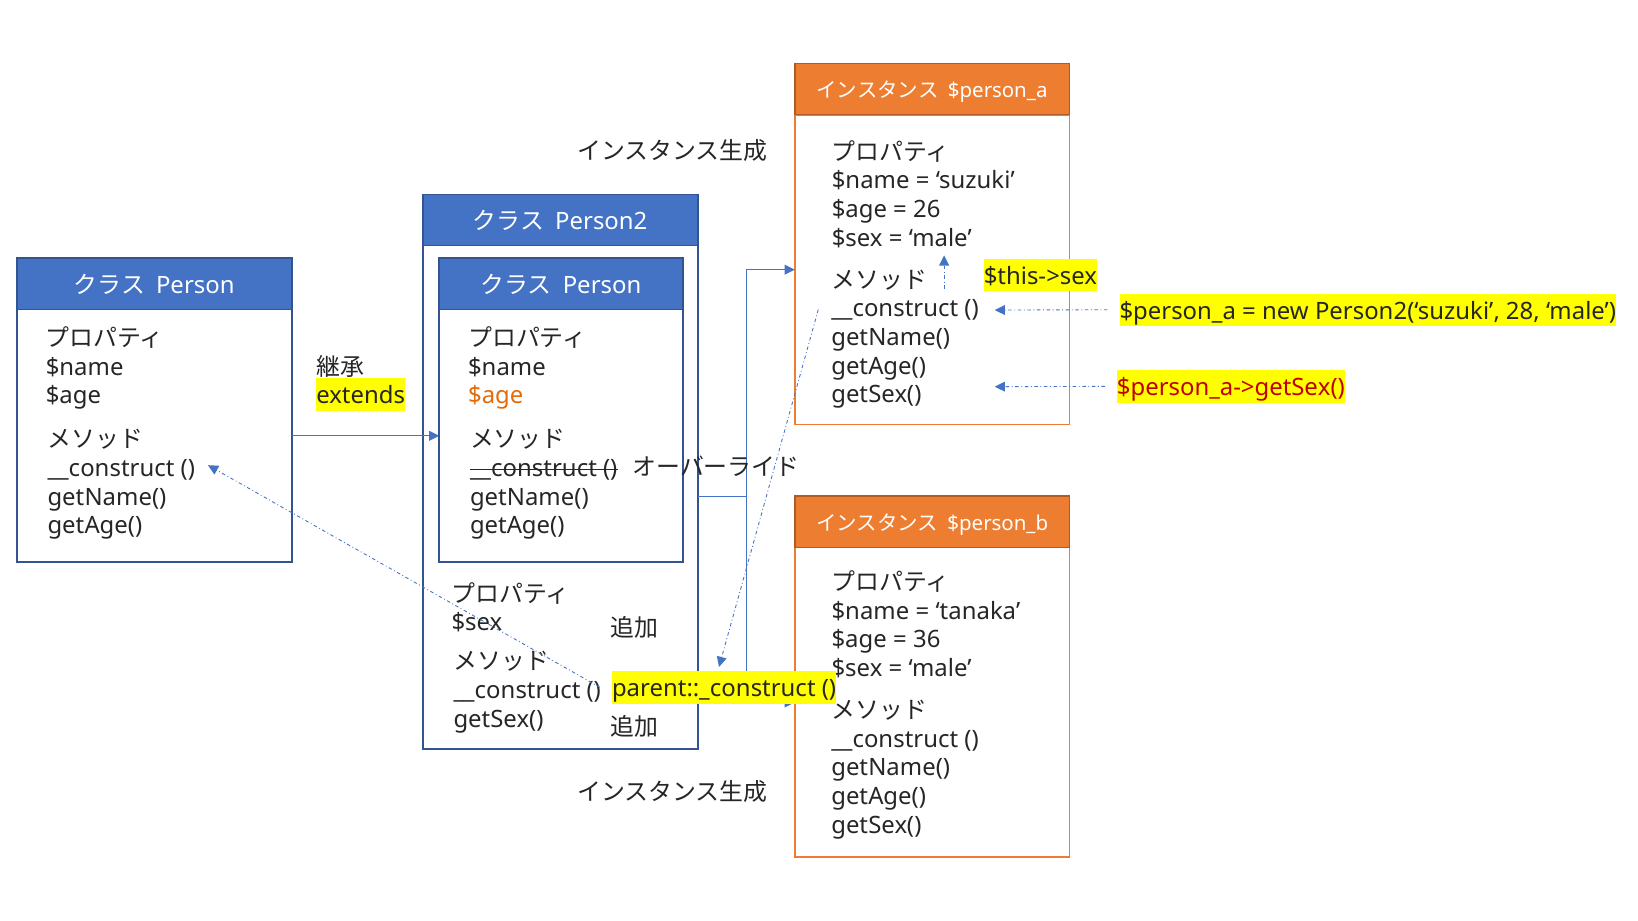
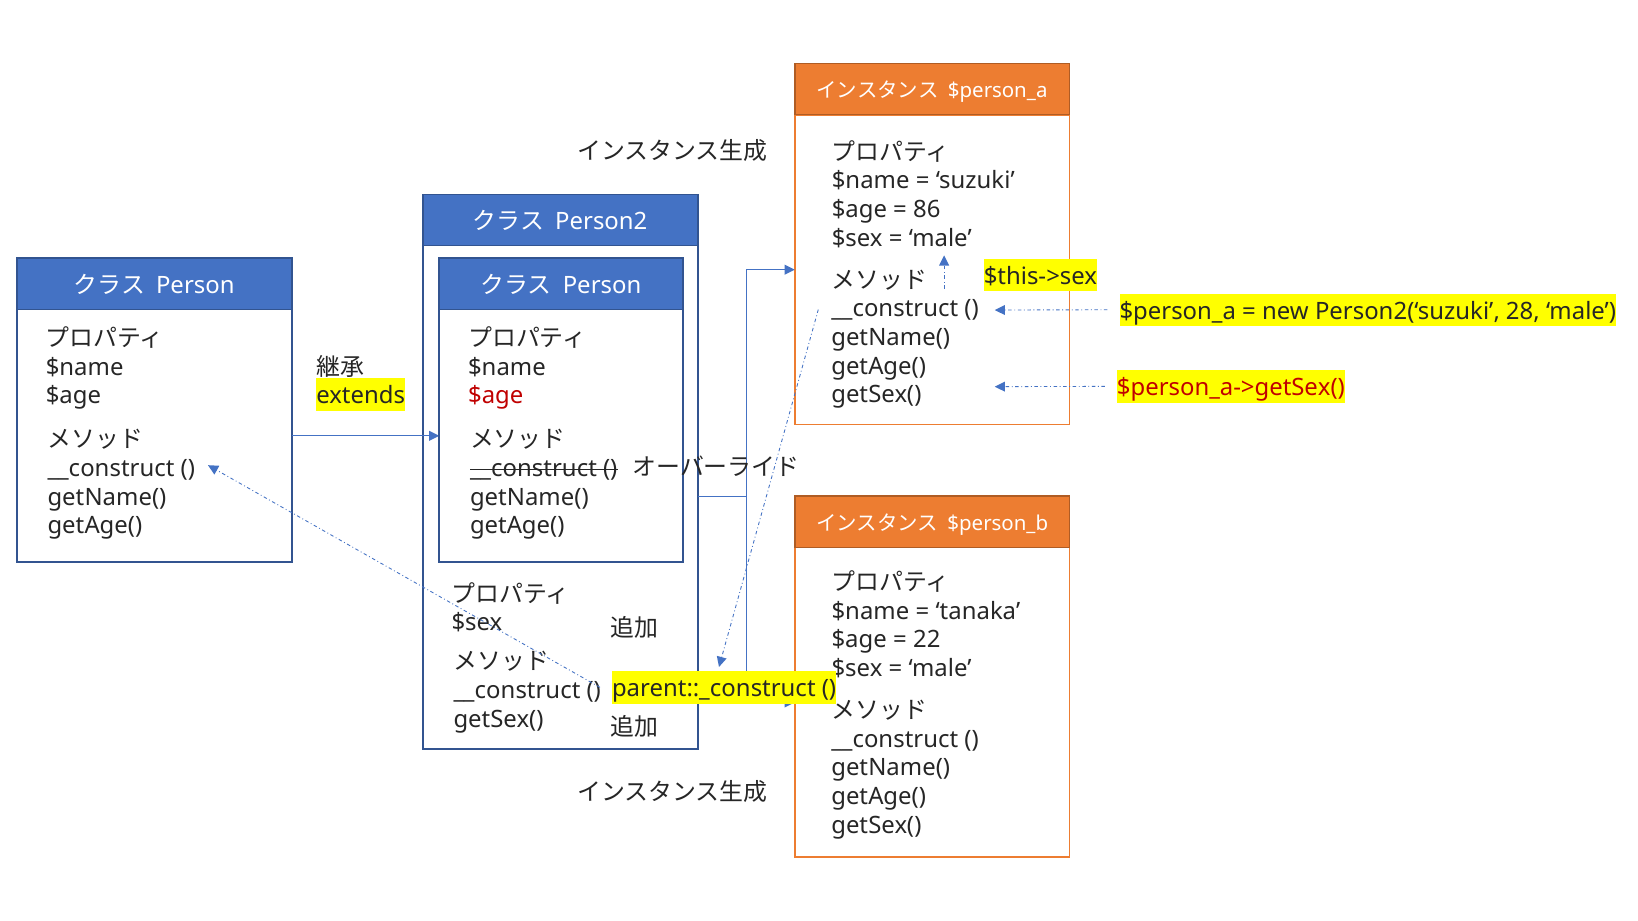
26: 26 -> 86
$age at (496, 396) colour: orange -> red
36: 36 -> 22
